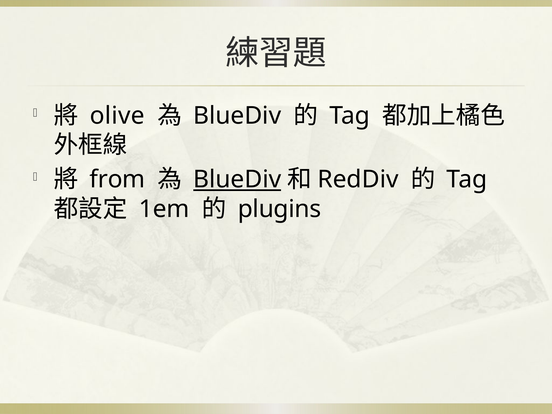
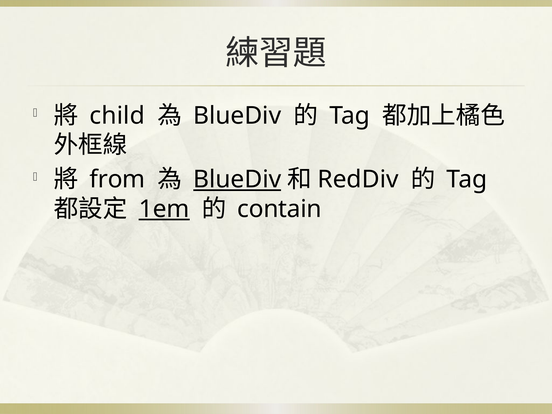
olive: olive -> child
1em underline: none -> present
plugins: plugins -> contain
